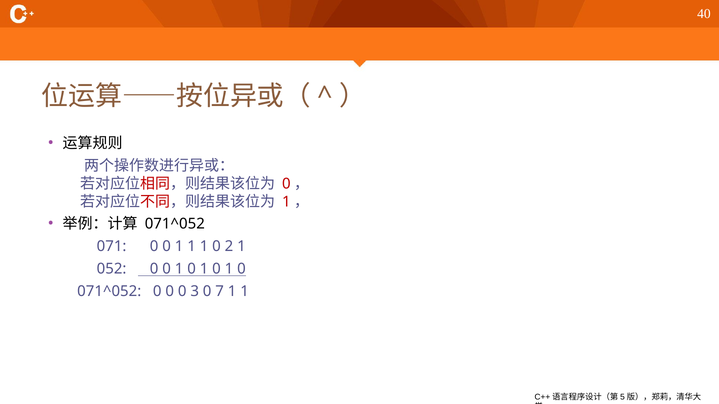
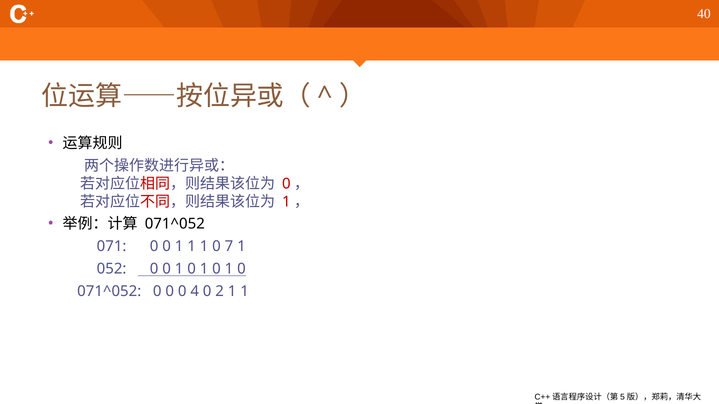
2: 2 -> 7
3: 3 -> 4
7: 7 -> 2
